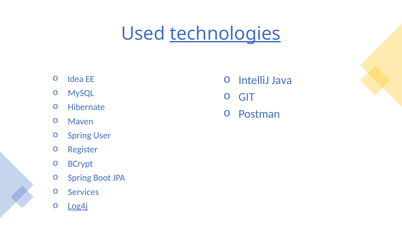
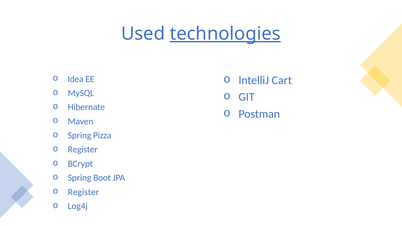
Java: Java -> Cart
User: User -> Pizza
Services at (83, 192): Services -> Register
Log4j underline: present -> none
